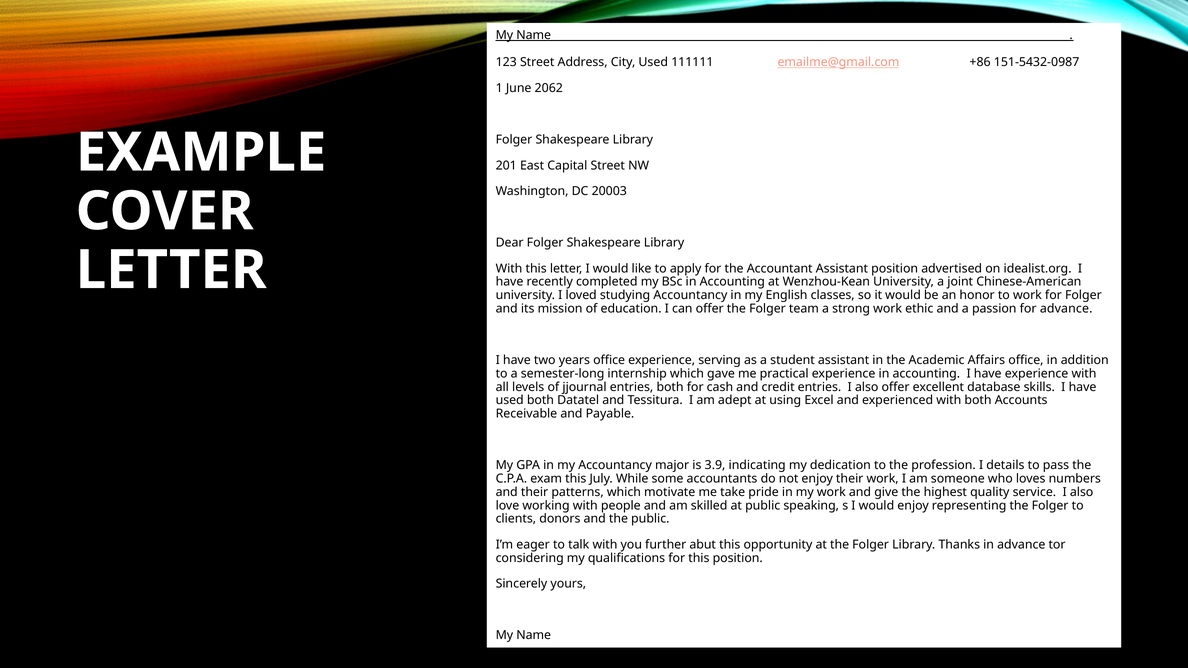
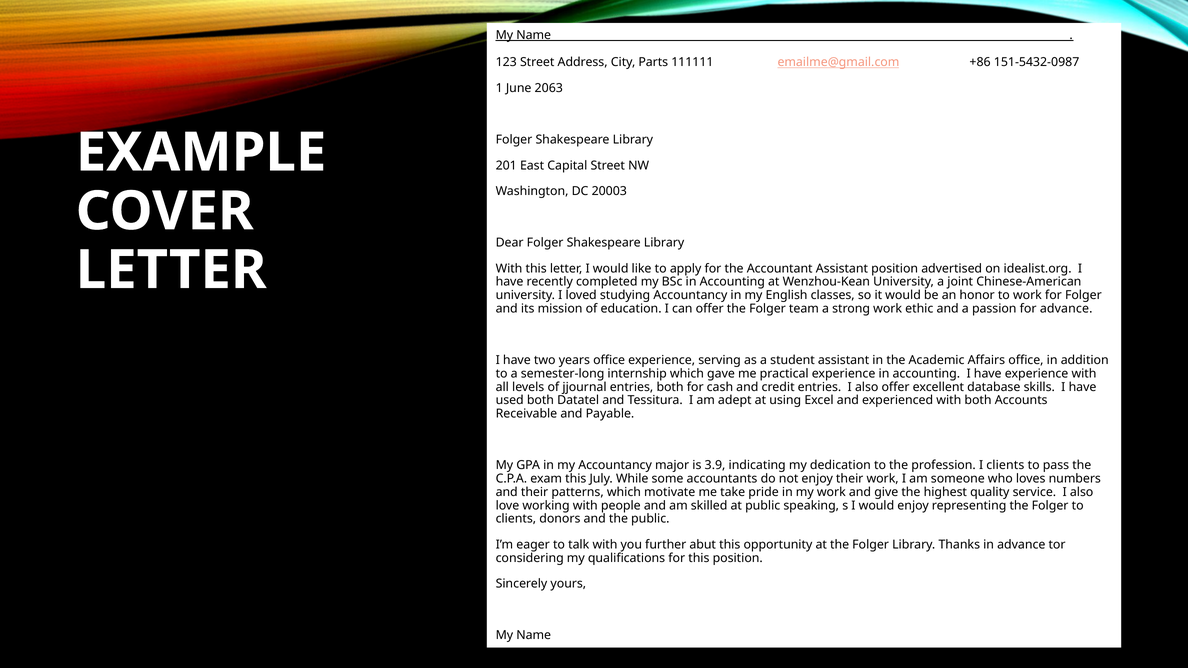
City Used: Used -> Parts
2062: 2062 -> 2063
I details: details -> clients
